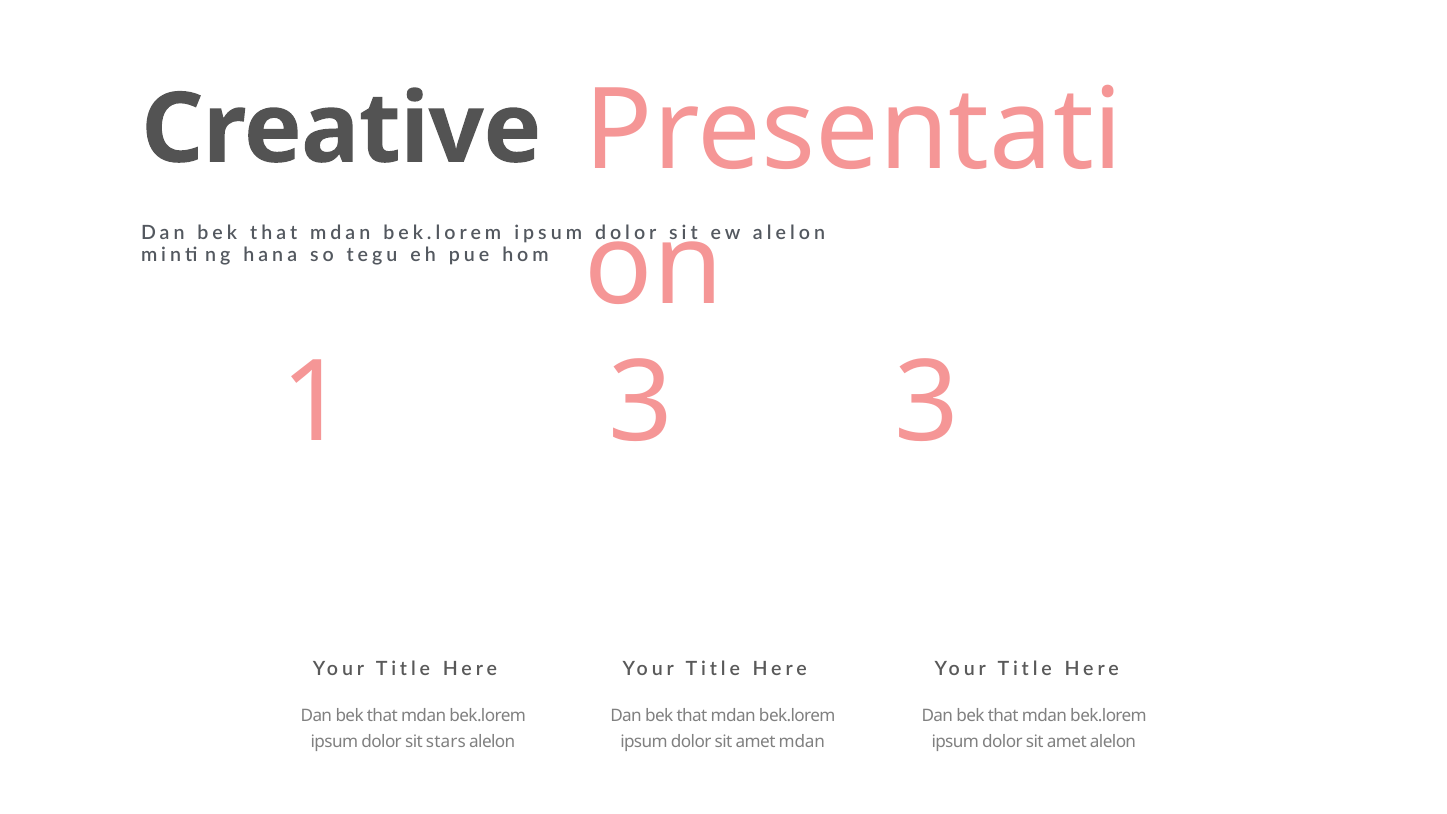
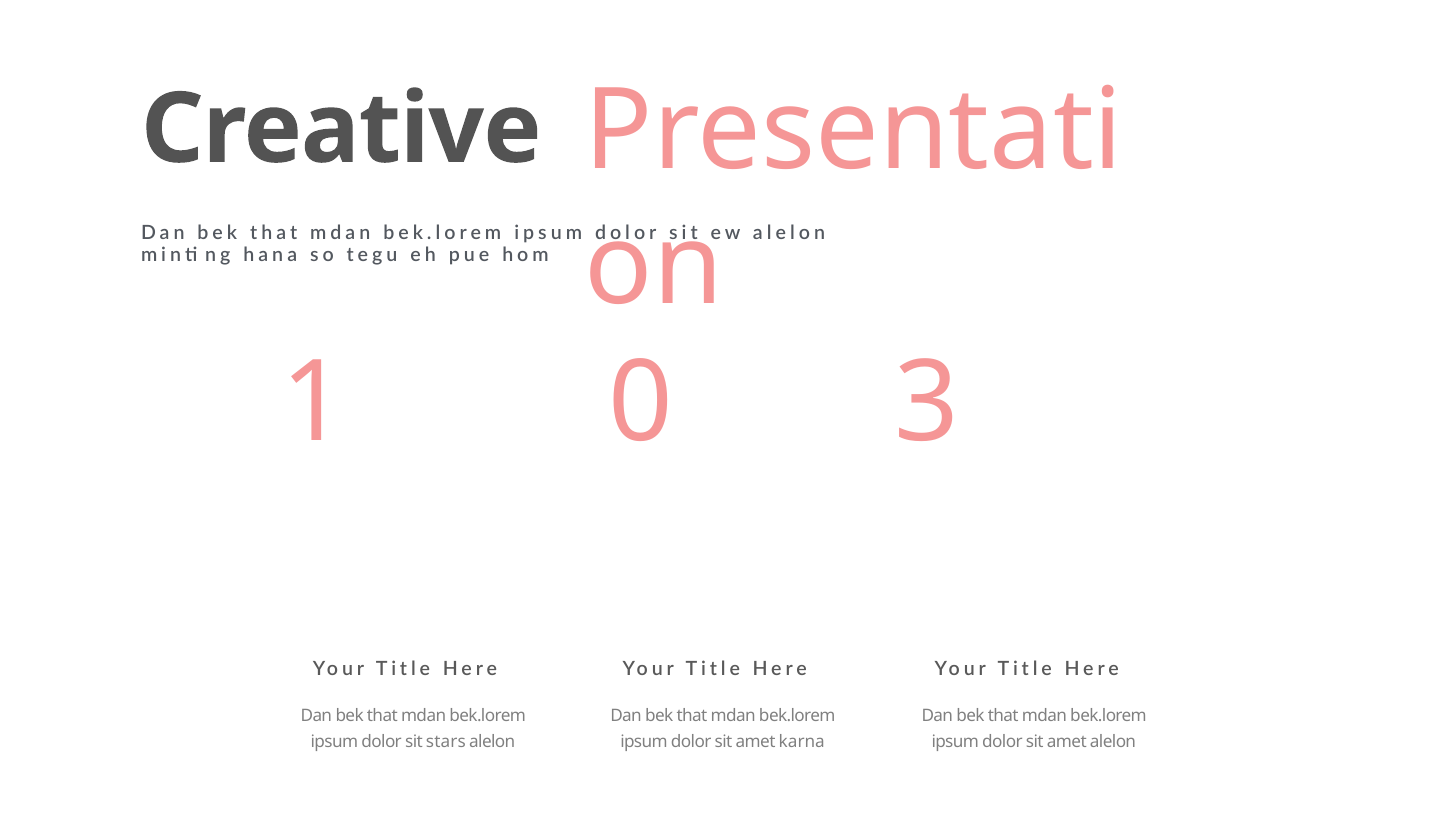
1 3: 3 -> 0
amet mdan: mdan -> karna
